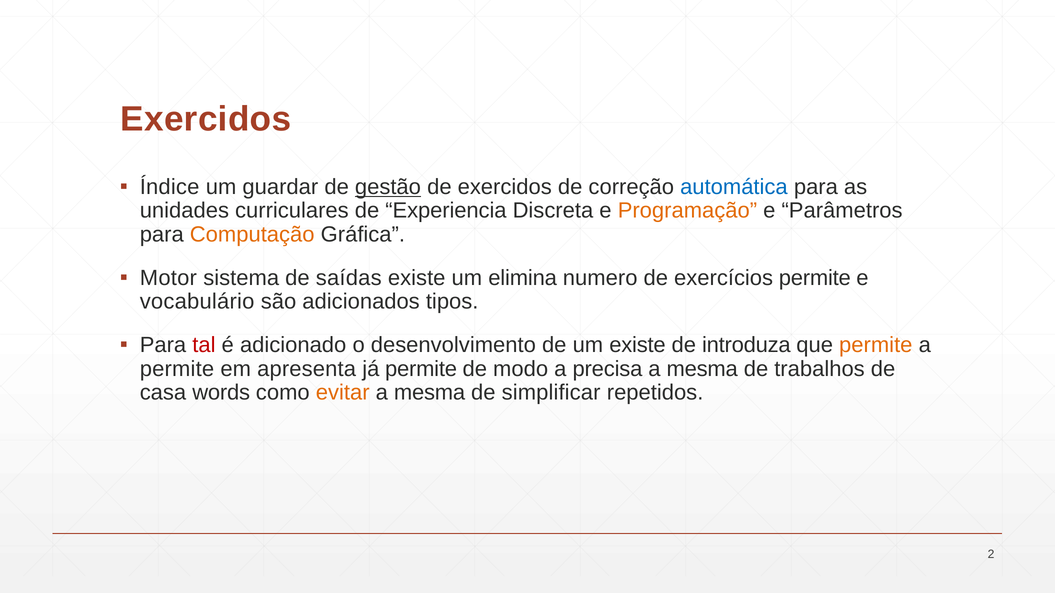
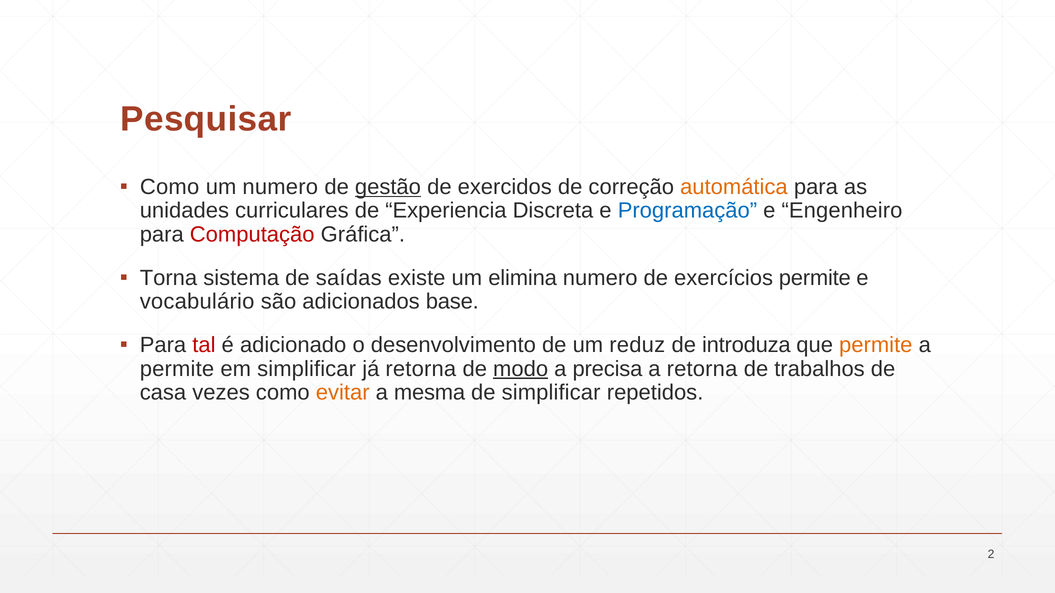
Exercidos at (206, 119): Exercidos -> Pesquisar
Índice at (170, 187): Índice -> Como
um guardar: guardar -> numero
automática colour: blue -> orange
Programação colour: orange -> blue
Parâmetros: Parâmetros -> Engenheiro
Computação colour: orange -> red
Motor: Motor -> Torna
tipos: tipos -> base
um existe: existe -> reduz
em apresenta: apresenta -> simplificar
já permite: permite -> retorna
modo underline: none -> present
mesma at (702, 369): mesma -> retorna
words: words -> vezes
